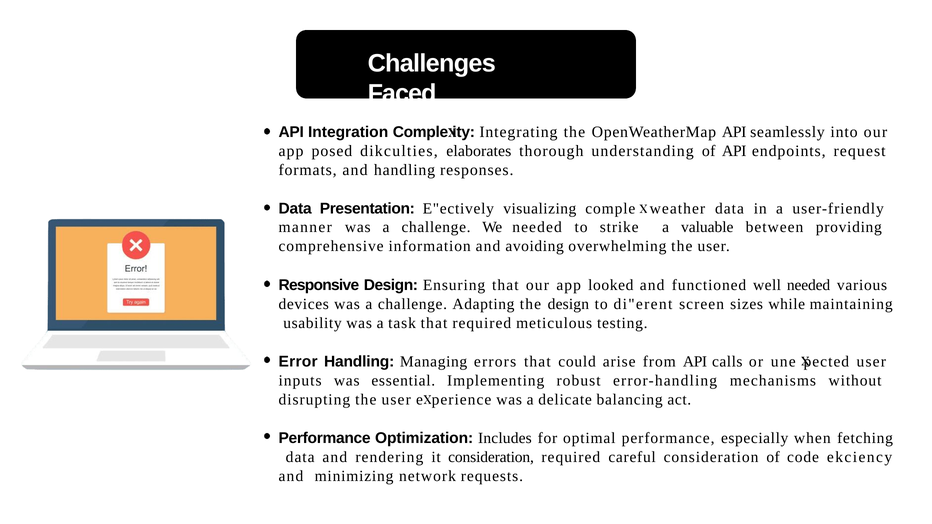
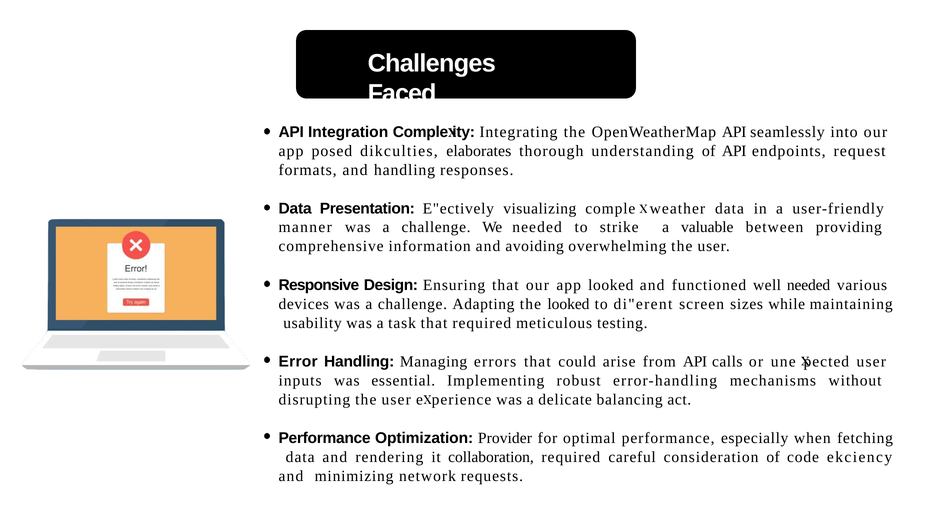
the design: design -> looked
Includes: Includes -> Provider
it consideration: consideration -> collaboration
